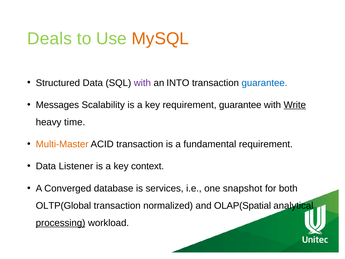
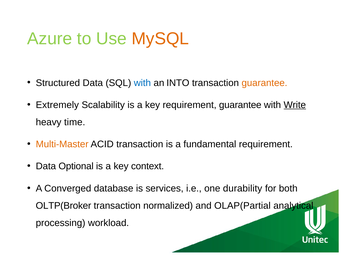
Deals: Deals -> Azure
with at (142, 83) colour: purple -> blue
guarantee at (264, 83) colour: blue -> orange
Messages: Messages -> Extremely
Listener: Listener -> Optional
snapshot: snapshot -> durability
OLTP(Global: OLTP(Global -> OLTP(Broker
OLAP(Spatial: OLAP(Spatial -> OLAP(Partial
processing underline: present -> none
